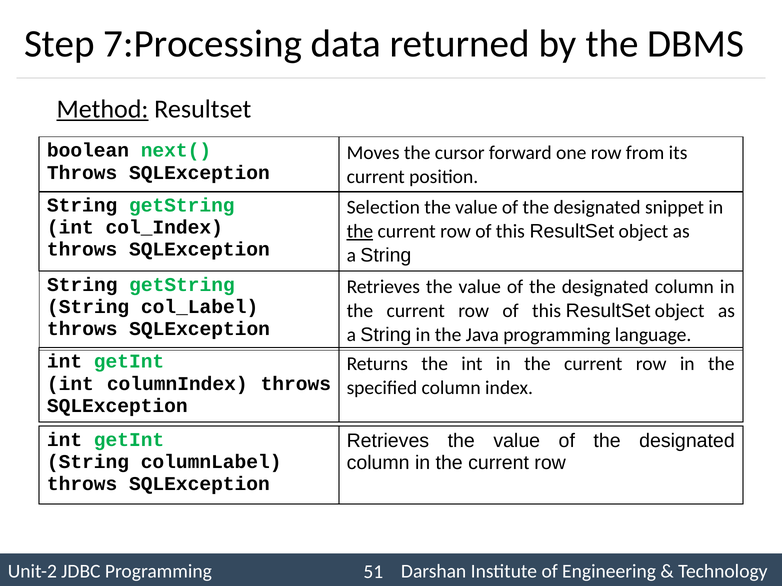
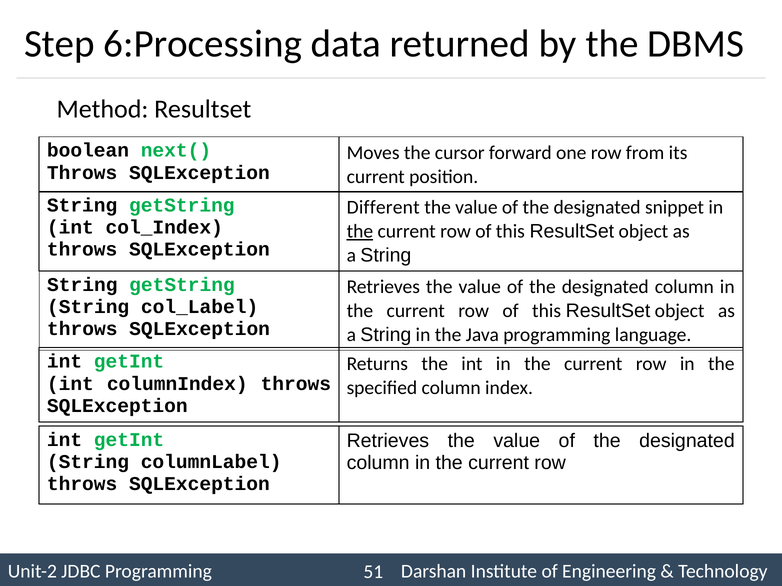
7:Processing: 7:Processing -> 6:Processing
Method underline: present -> none
Selection: Selection -> Different
